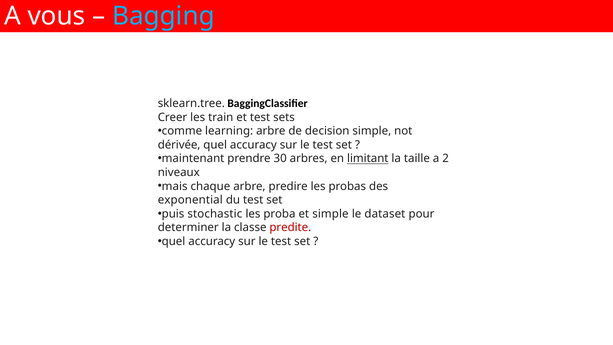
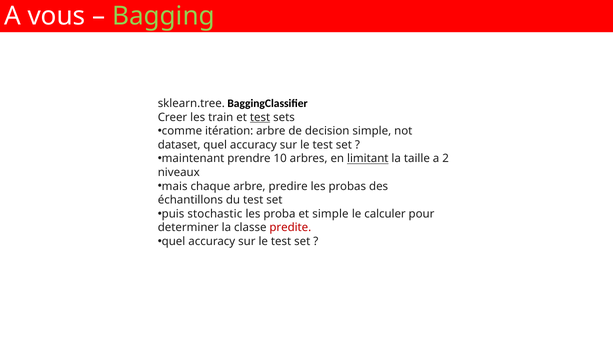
Bagging colour: light blue -> light green
test at (260, 117) underline: none -> present
learning: learning -> itération
dérivée: dérivée -> dataset
30: 30 -> 10
exponential: exponential -> échantillons
dataset: dataset -> calculer
